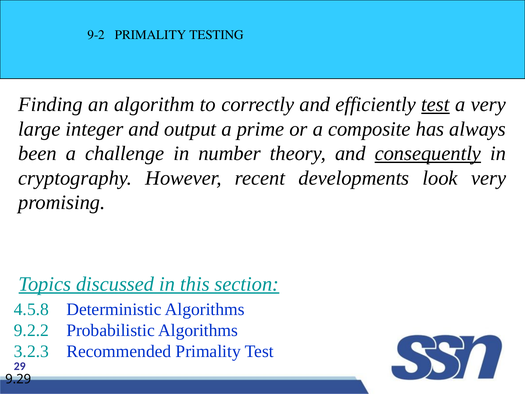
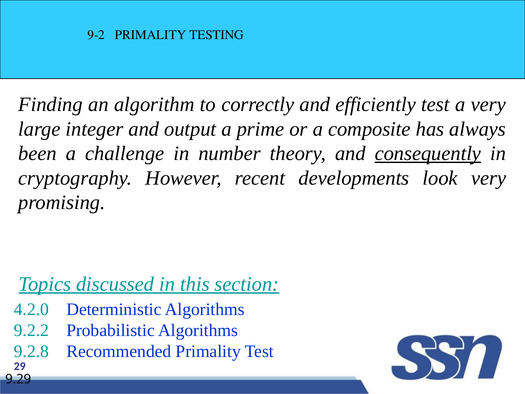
test at (435, 104) underline: present -> none
4.5.8: 4.5.8 -> 4.2.0
3.2.3: 3.2.3 -> 9.2.8
